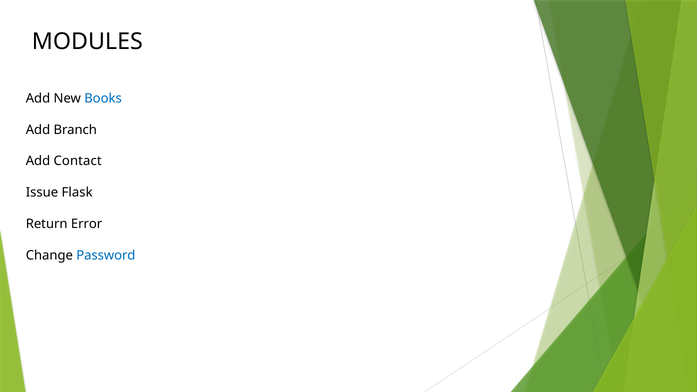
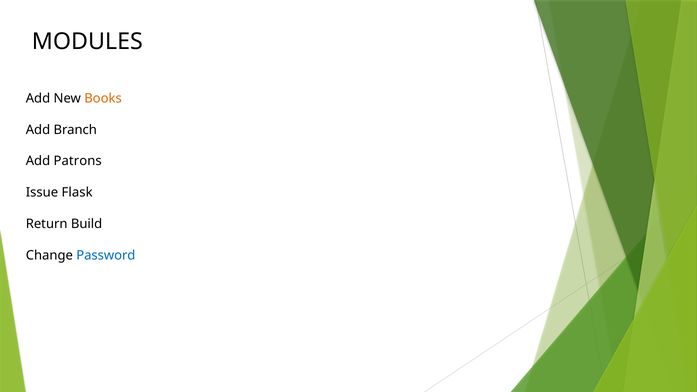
Books colour: blue -> orange
Contact: Contact -> Patrons
Error: Error -> Build
